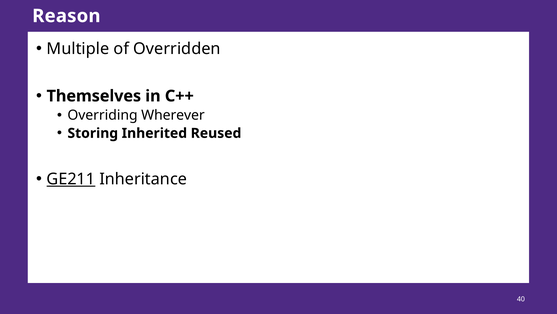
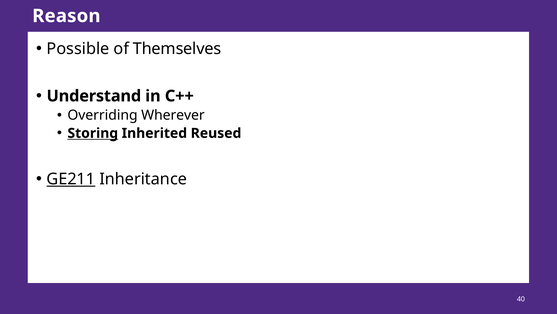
Multiple: Multiple -> Possible
Overridden: Overridden -> Themselves
Themselves: Themselves -> Understand
Storing underline: none -> present
